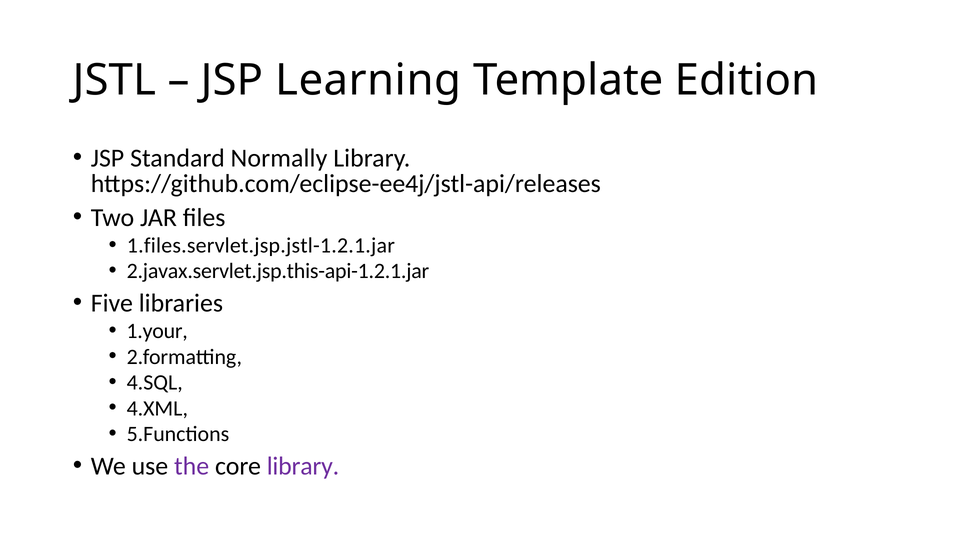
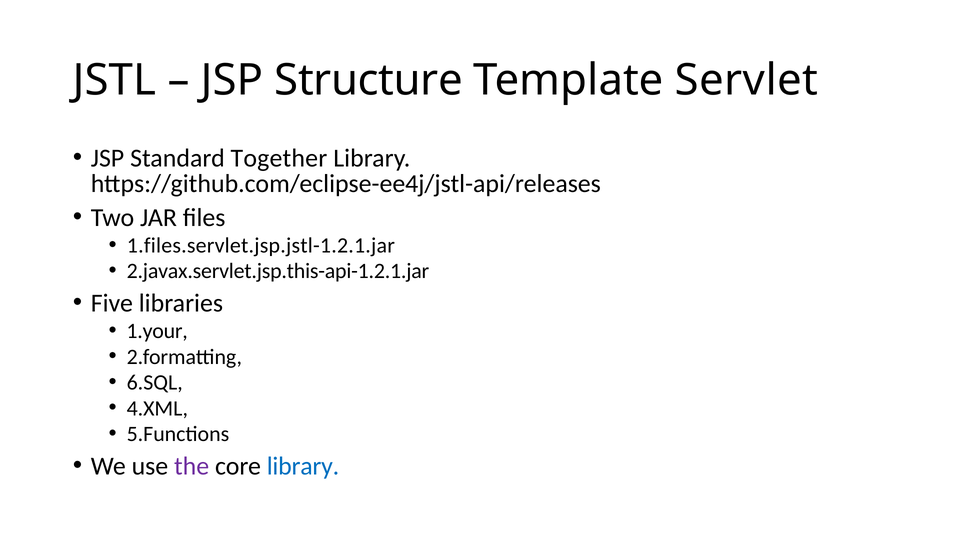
Learning: Learning -> Structure
Edition: Edition -> Servlet
Normally: Normally -> Together
4.SQL: 4.SQL -> 6.SQL
library at (303, 466) colour: purple -> blue
